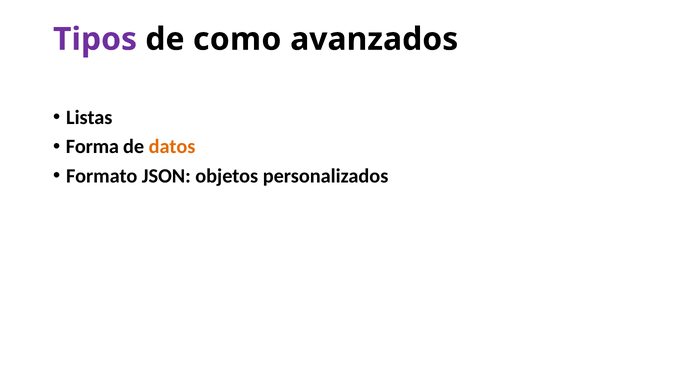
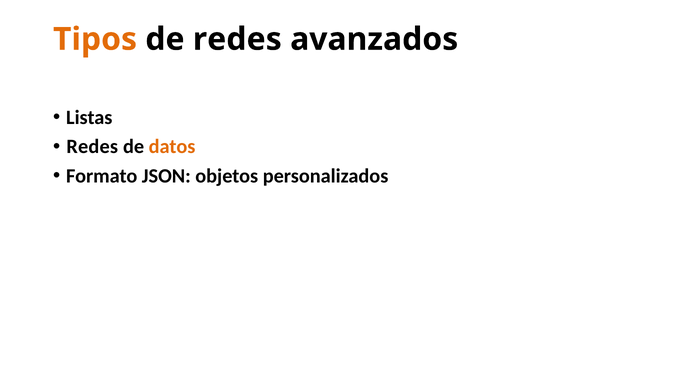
Tipos colour: purple -> orange
de como: como -> redes
Forma at (92, 147): Forma -> Redes
